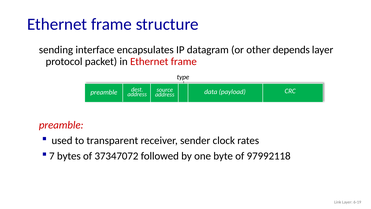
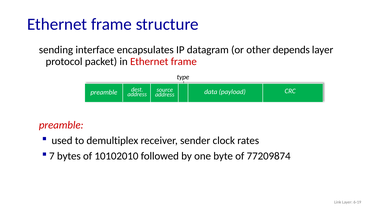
transparent: transparent -> demultiplex
37347072: 37347072 -> 10102010
97992118: 97992118 -> 77209874
